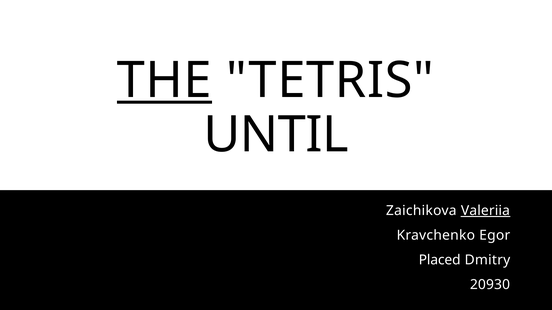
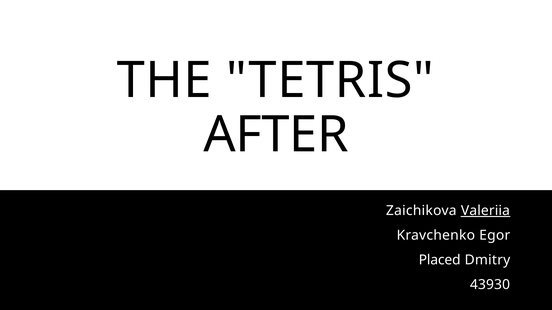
THE underline: present -> none
UNTIL: UNTIL -> AFTER
20930: 20930 -> 43930
